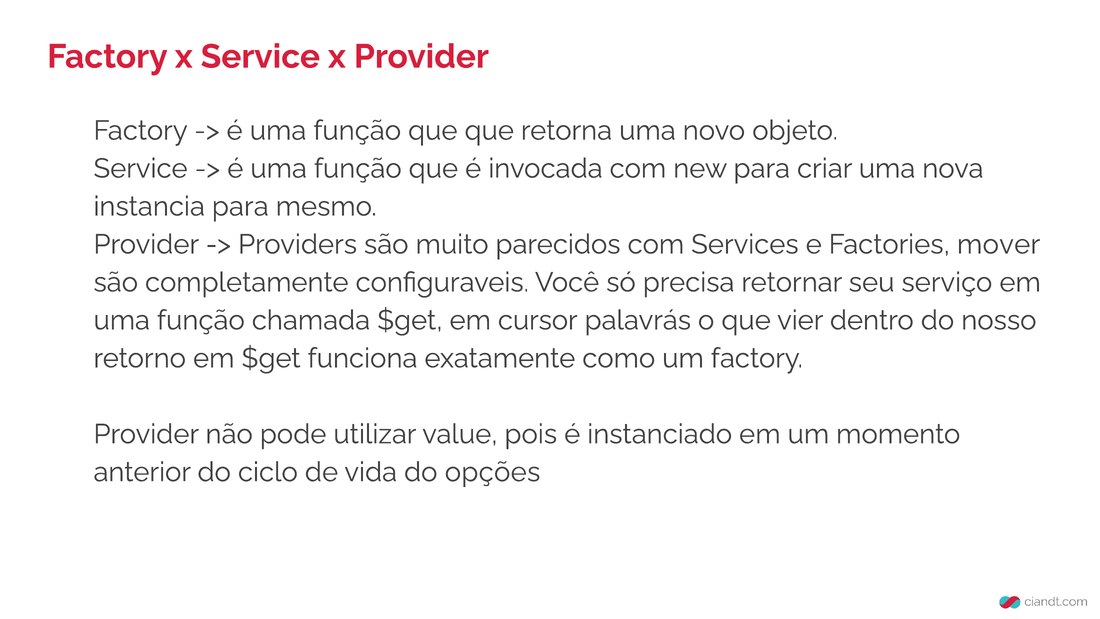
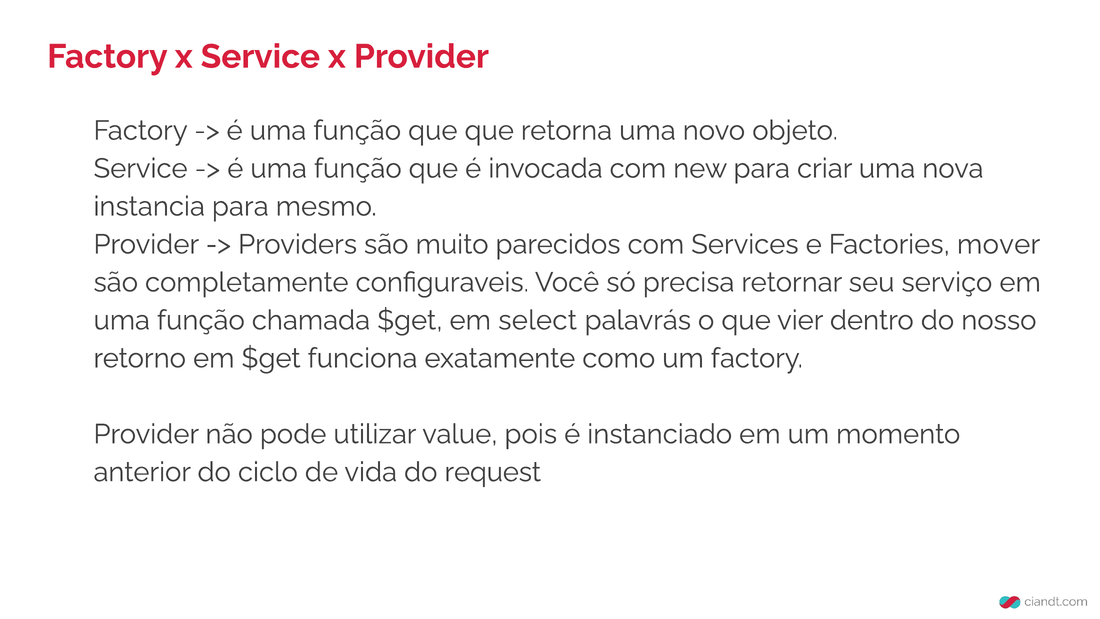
cursor: cursor -> select
opções: opções -> request
